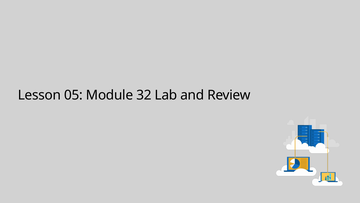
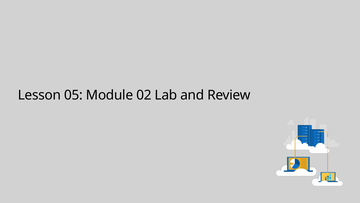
32: 32 -> 02
